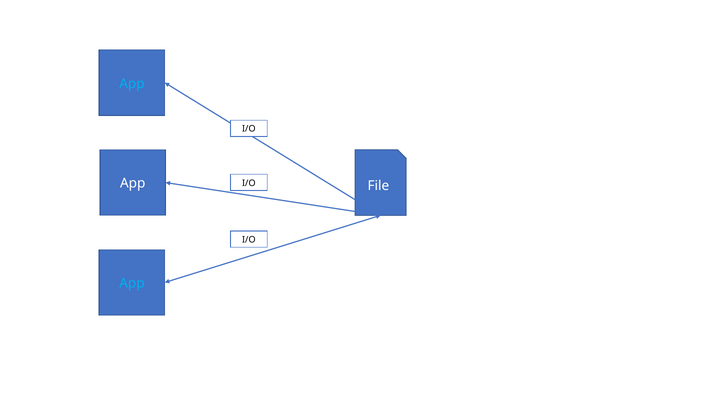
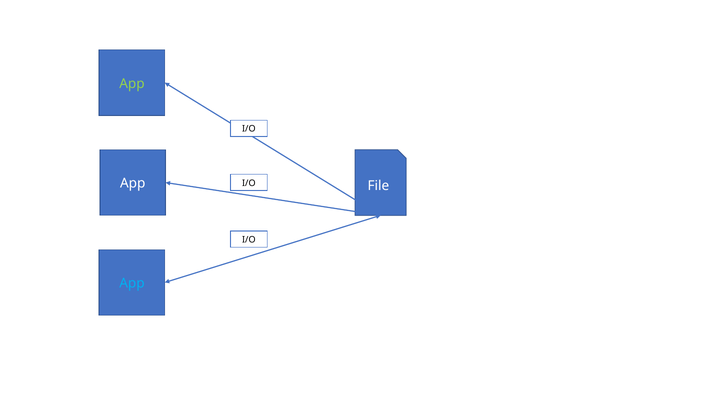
App at (132, 84) colour: light blue -> light green
